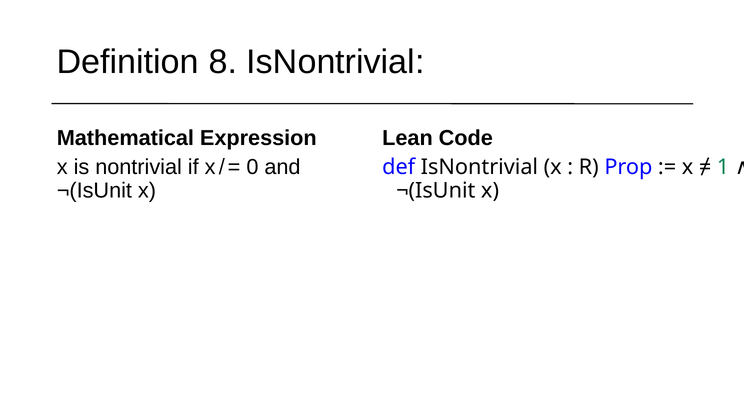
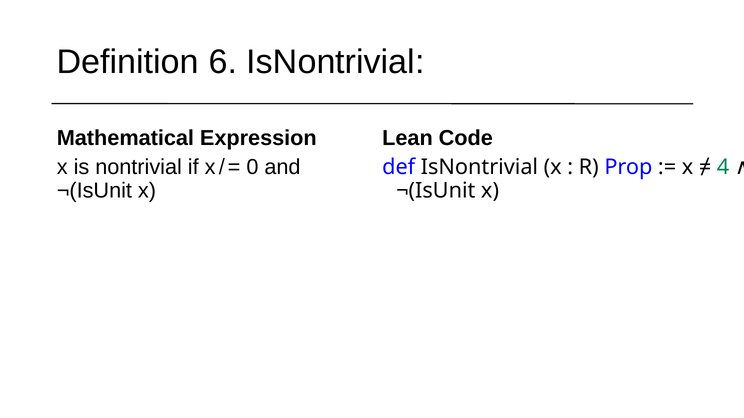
8: 8 -> 6
1: 1 -> 4
